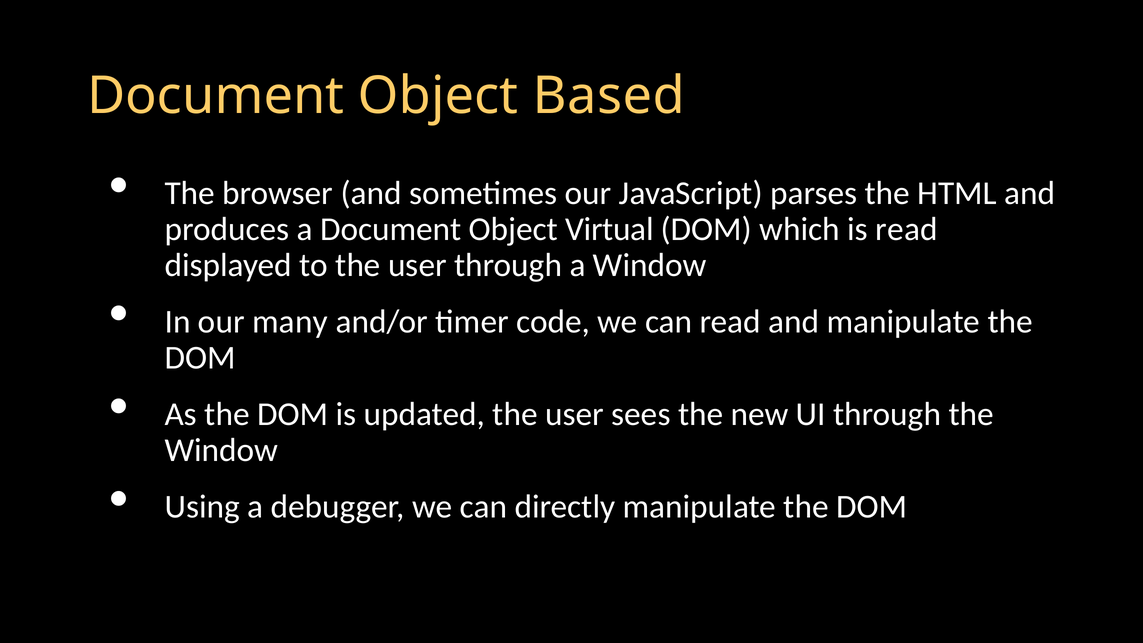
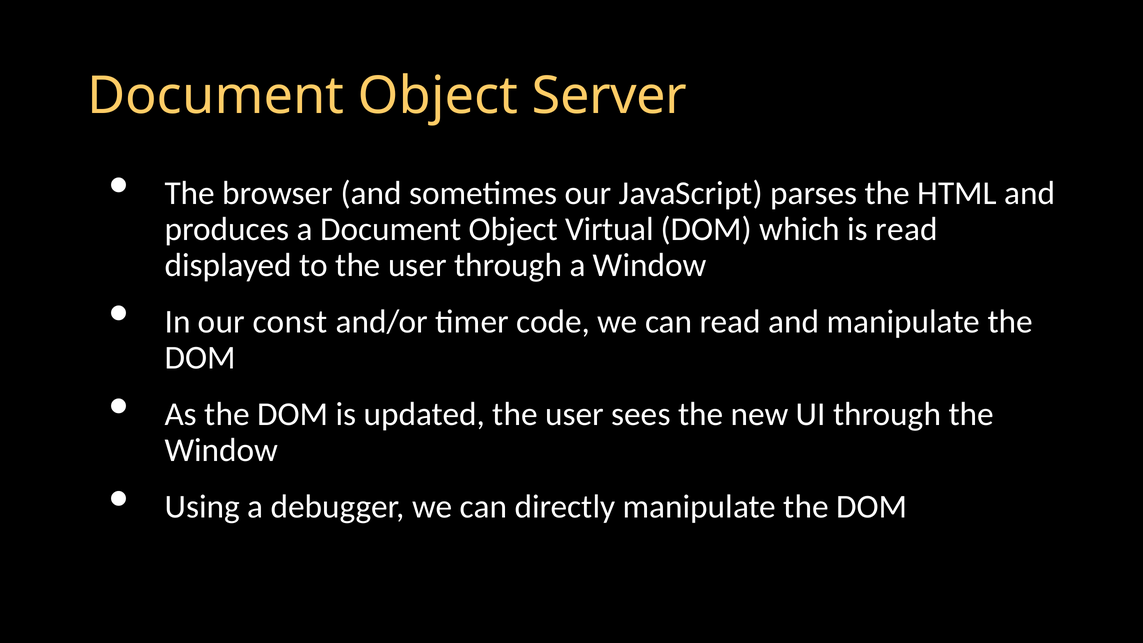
Based: Based -> Server
many: many -> const
